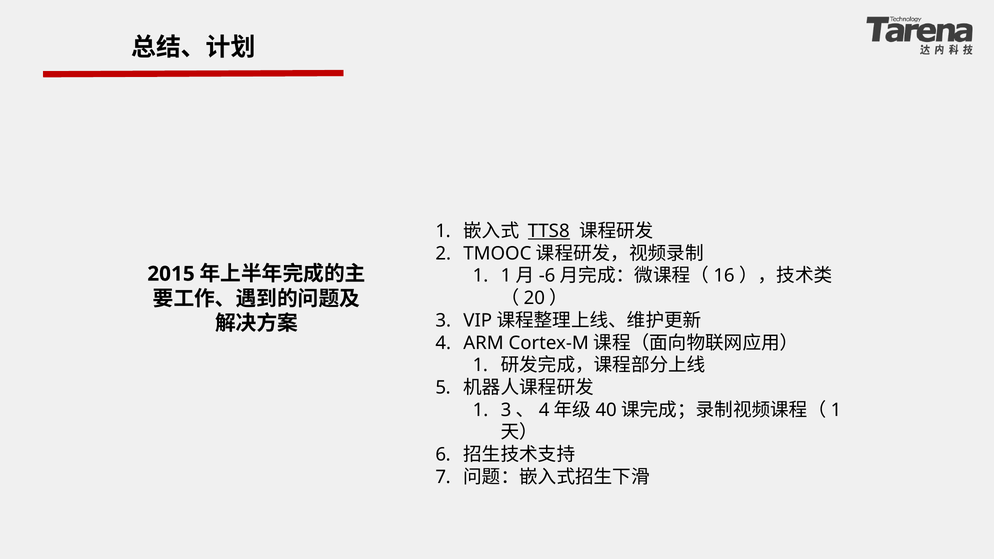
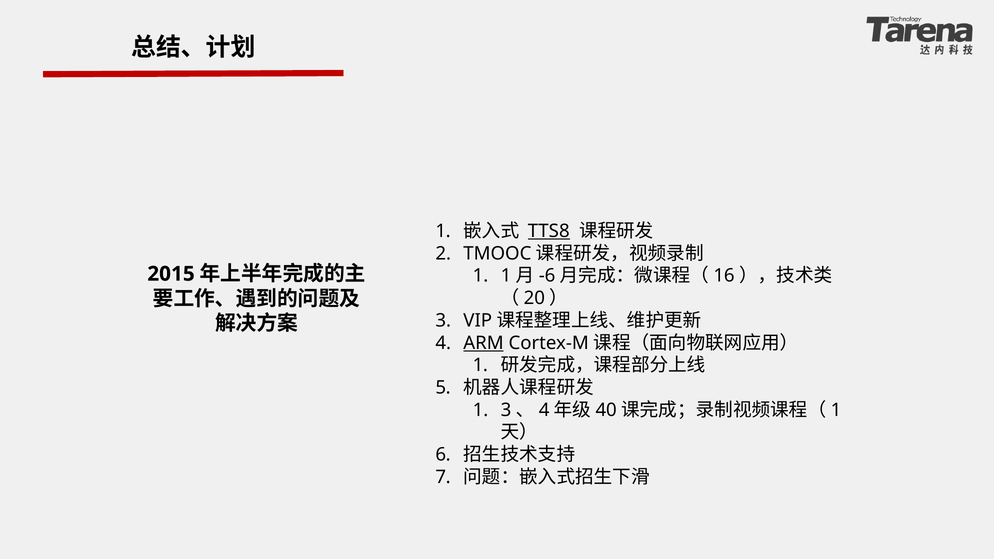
ARM underline: none -> present
